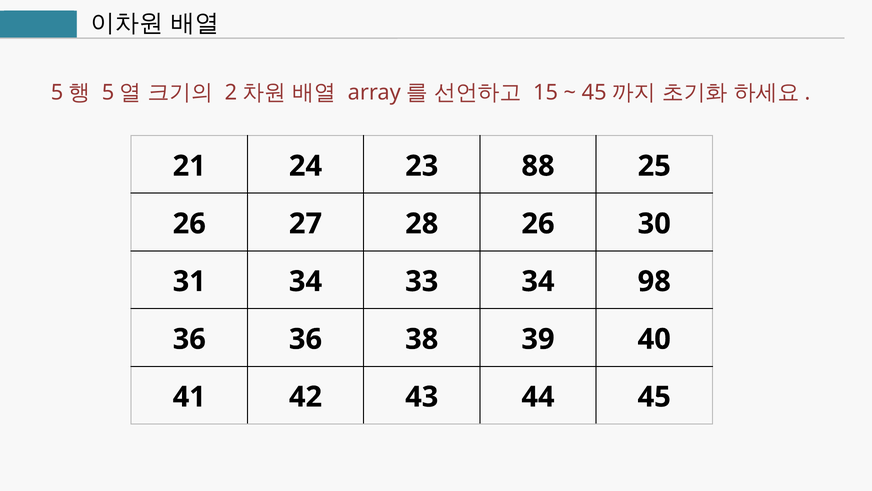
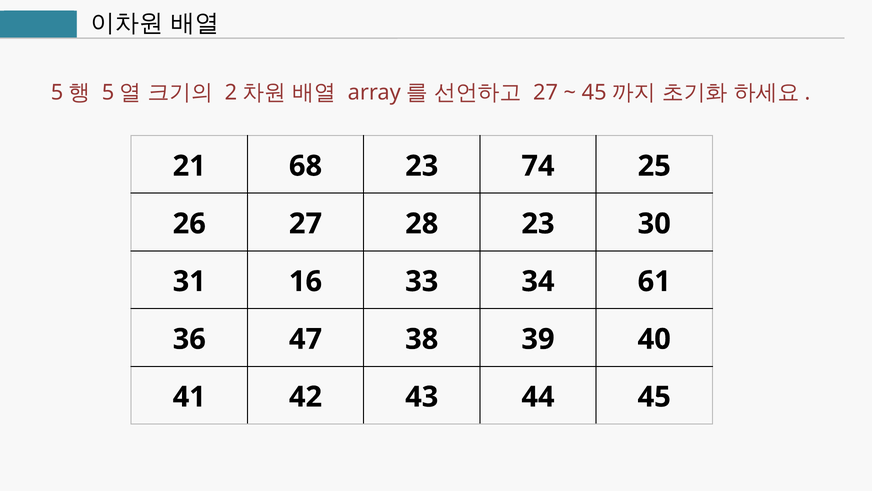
15 at (546, 92): 15 -> 27
24: 24 -> 68
88: 88 -> 74
28 26: 26 -> 23
31 34: 34 -> 16
98: 98 -> 61
36 36: 36 -> 47
